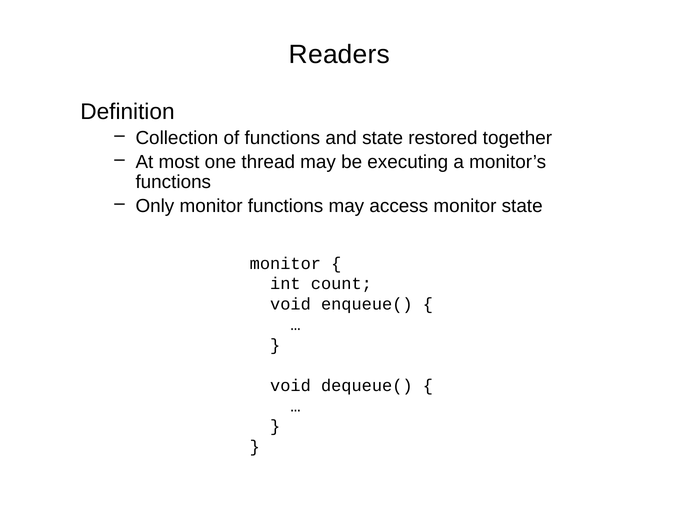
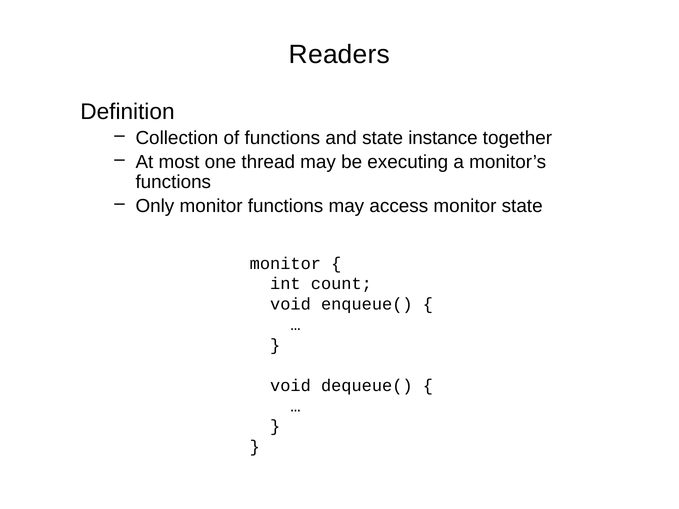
restored: restored -> instance
